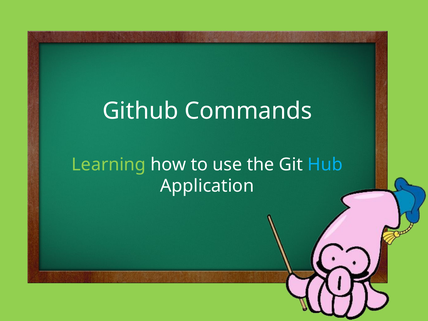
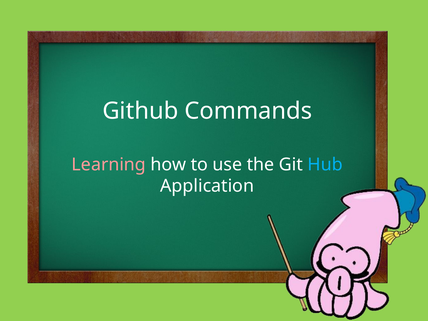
Learning colour: light green -> pink
